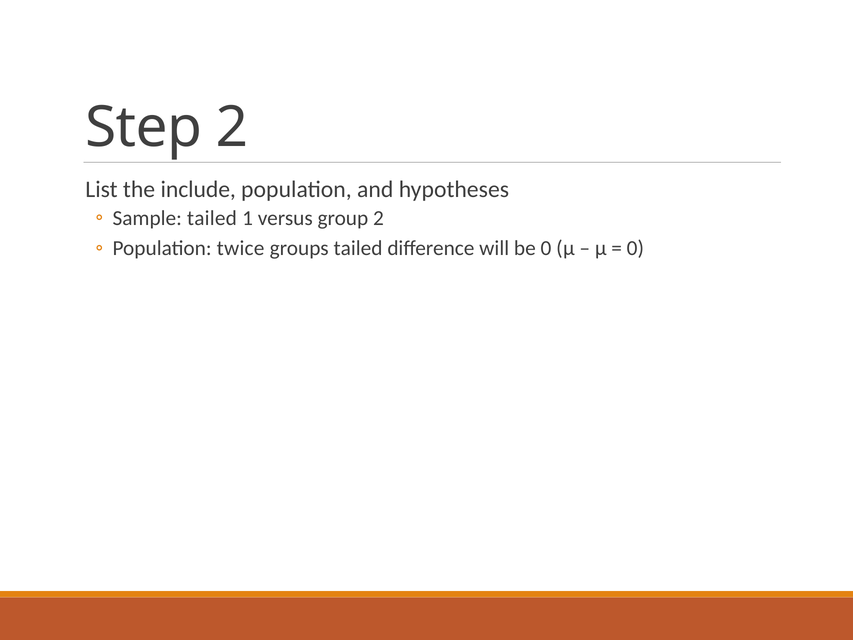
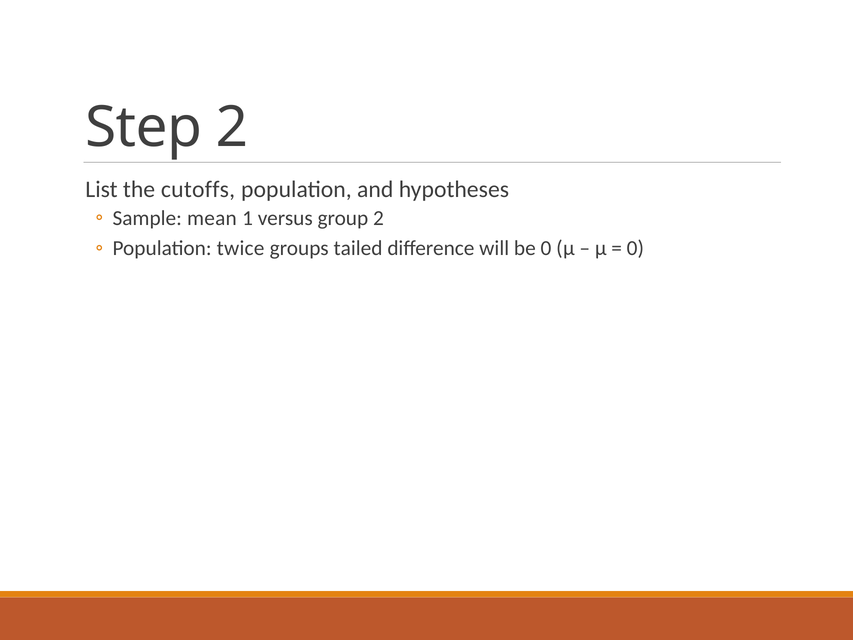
include: include -> cutoffs
Sample tailed: tailed -> mean
